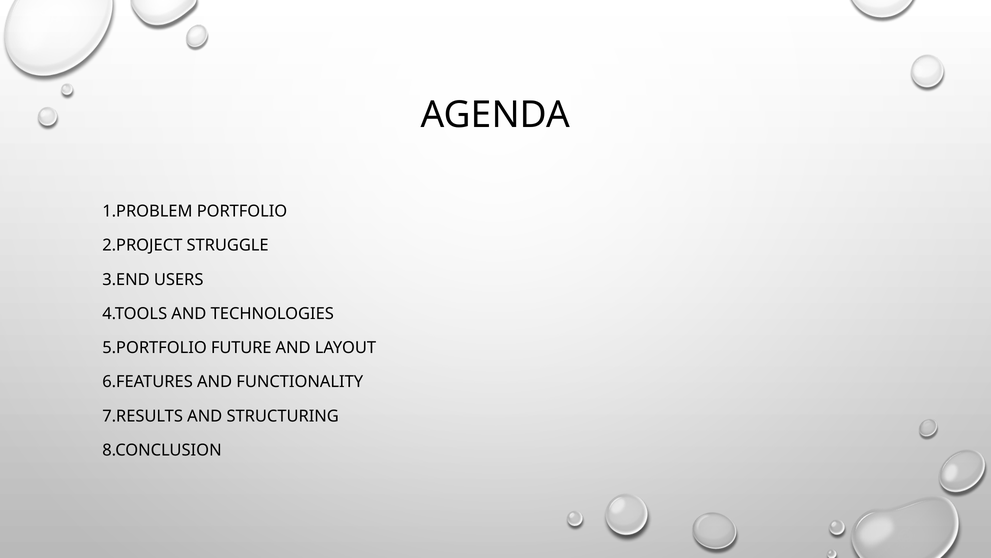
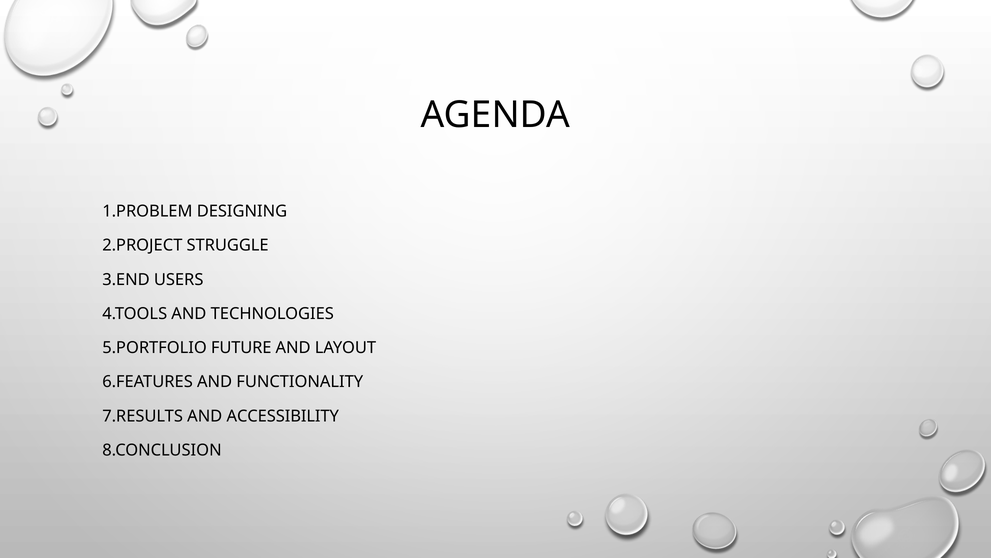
PORTFOLIO: PORTFOLIO -> DESIGNING
STRUCTURING: STRUCTURING -> ACCESSIBILITY
